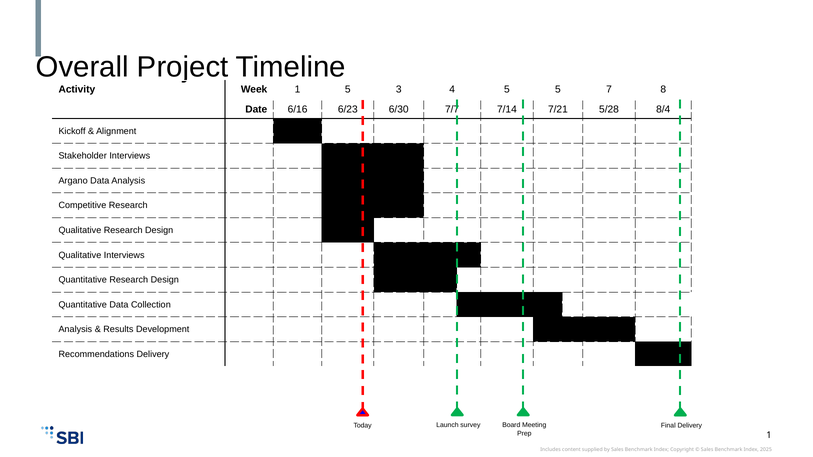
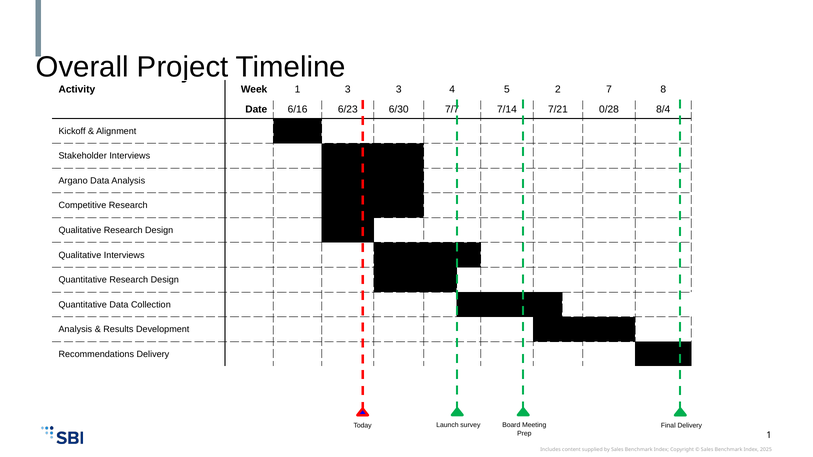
1 5: 5 -> 3
5 5: 5 -> 2
5/28: 5/28 -> 0/28
